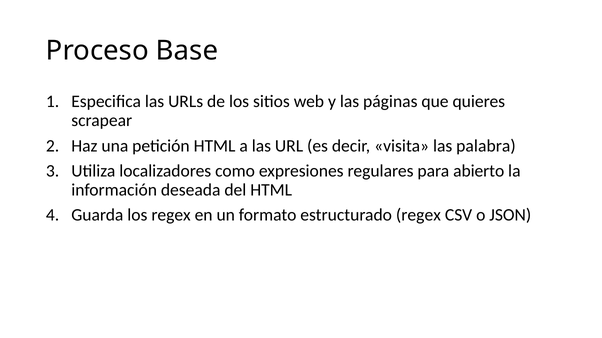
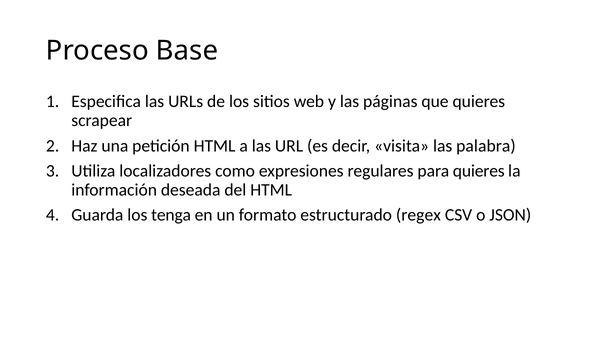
para abierto: abierto -> quieres
los regex: regex -> tenga
